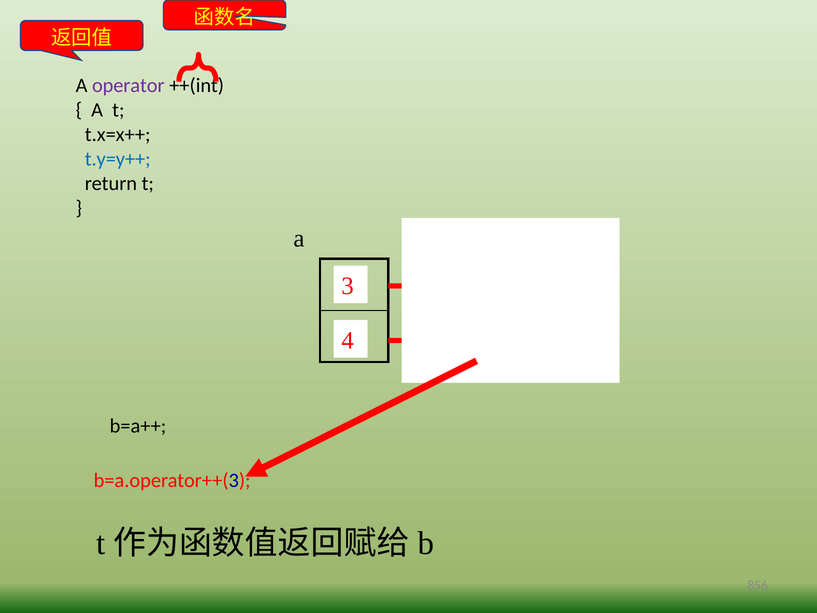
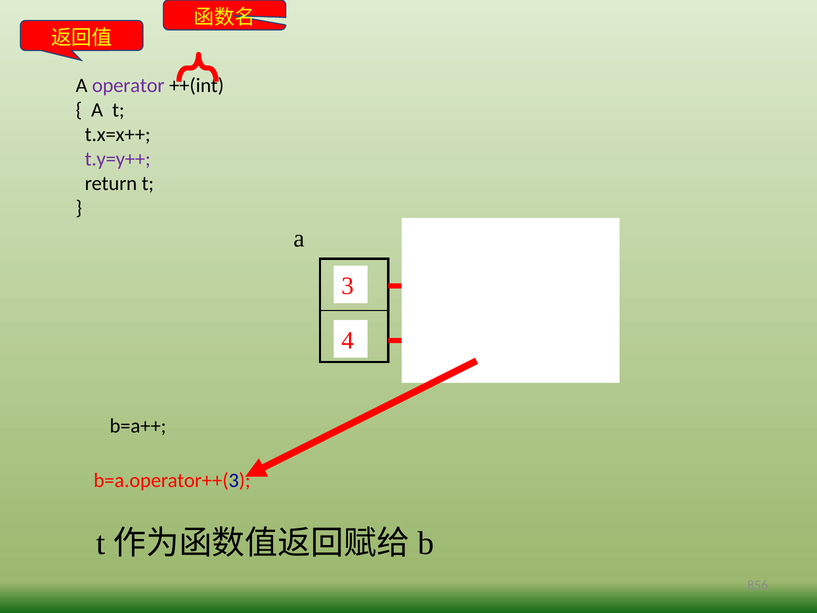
t.y=y++ colour: blue -> purple
